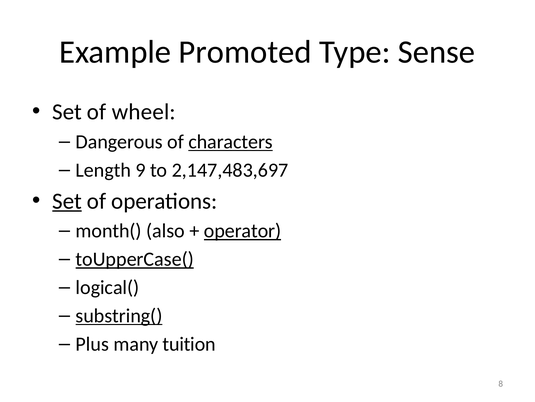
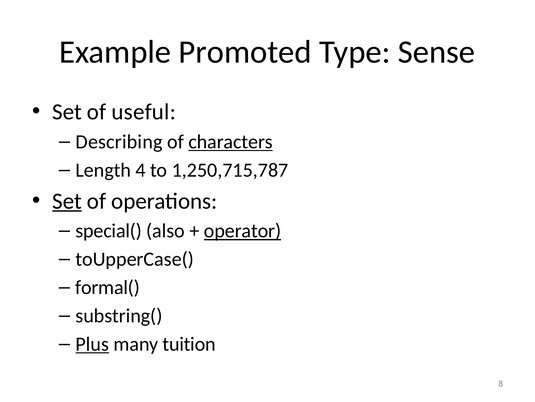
wheel: wheel -> useful
Dangerous: Dangerous -> Describing
9: 9 -> 4
2,147,483,697: 2,147,483,697 -> 1,250,715,787
month(: month( -> special(
toUpperCase( underline: present -> none
logical(: logical( -> formal(
substring( underline: present -> none
Plus underline: none -> present
